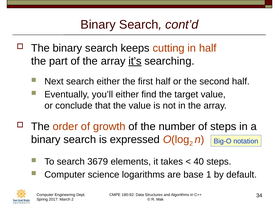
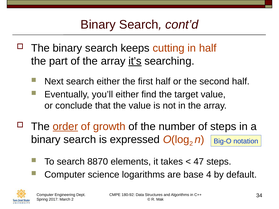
order underline: none -> present
3679: 3679 -> 8870
40: 40 -> 47
1: 1 -> 4
